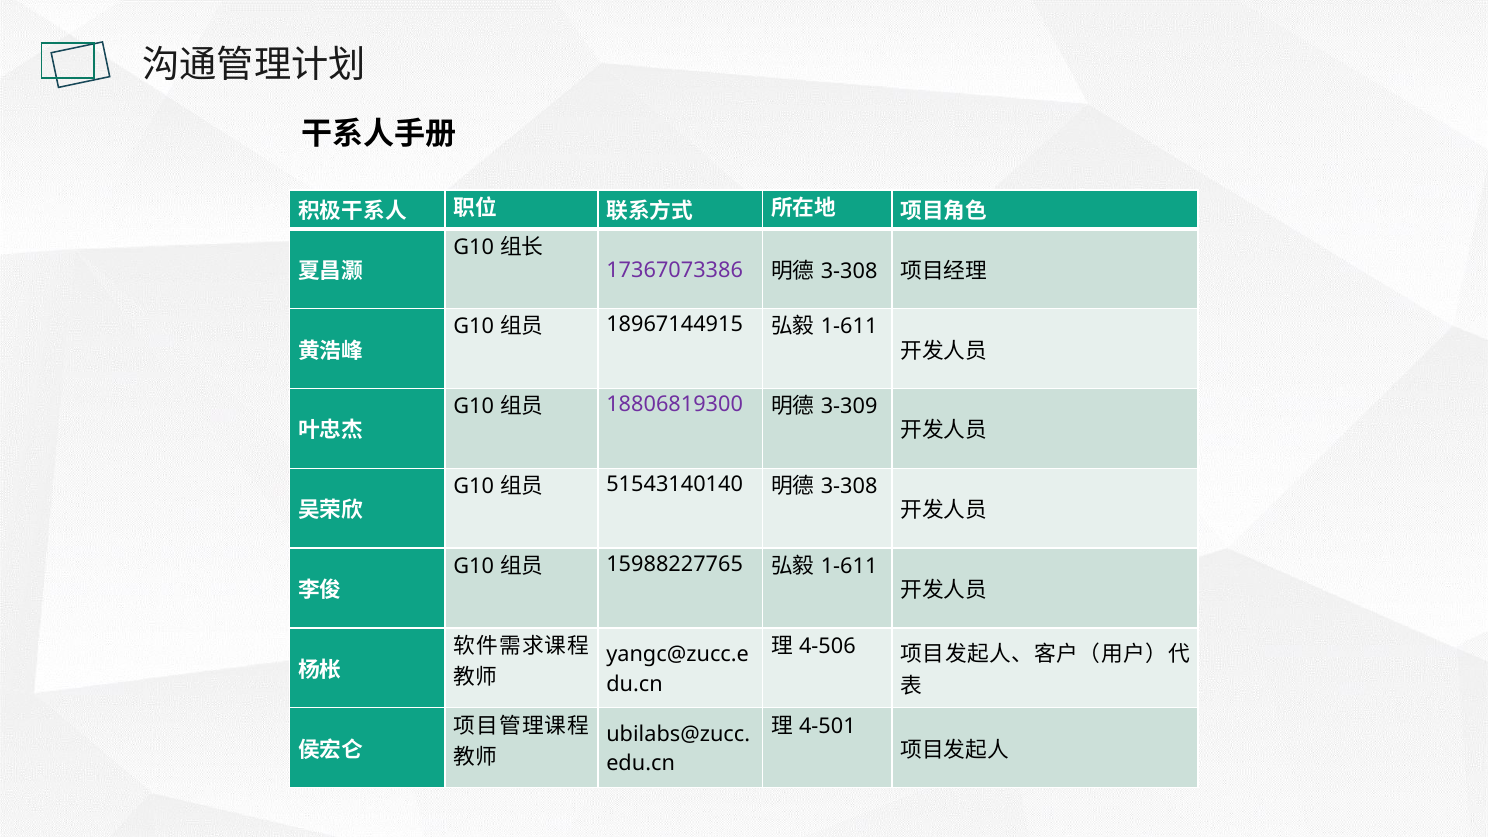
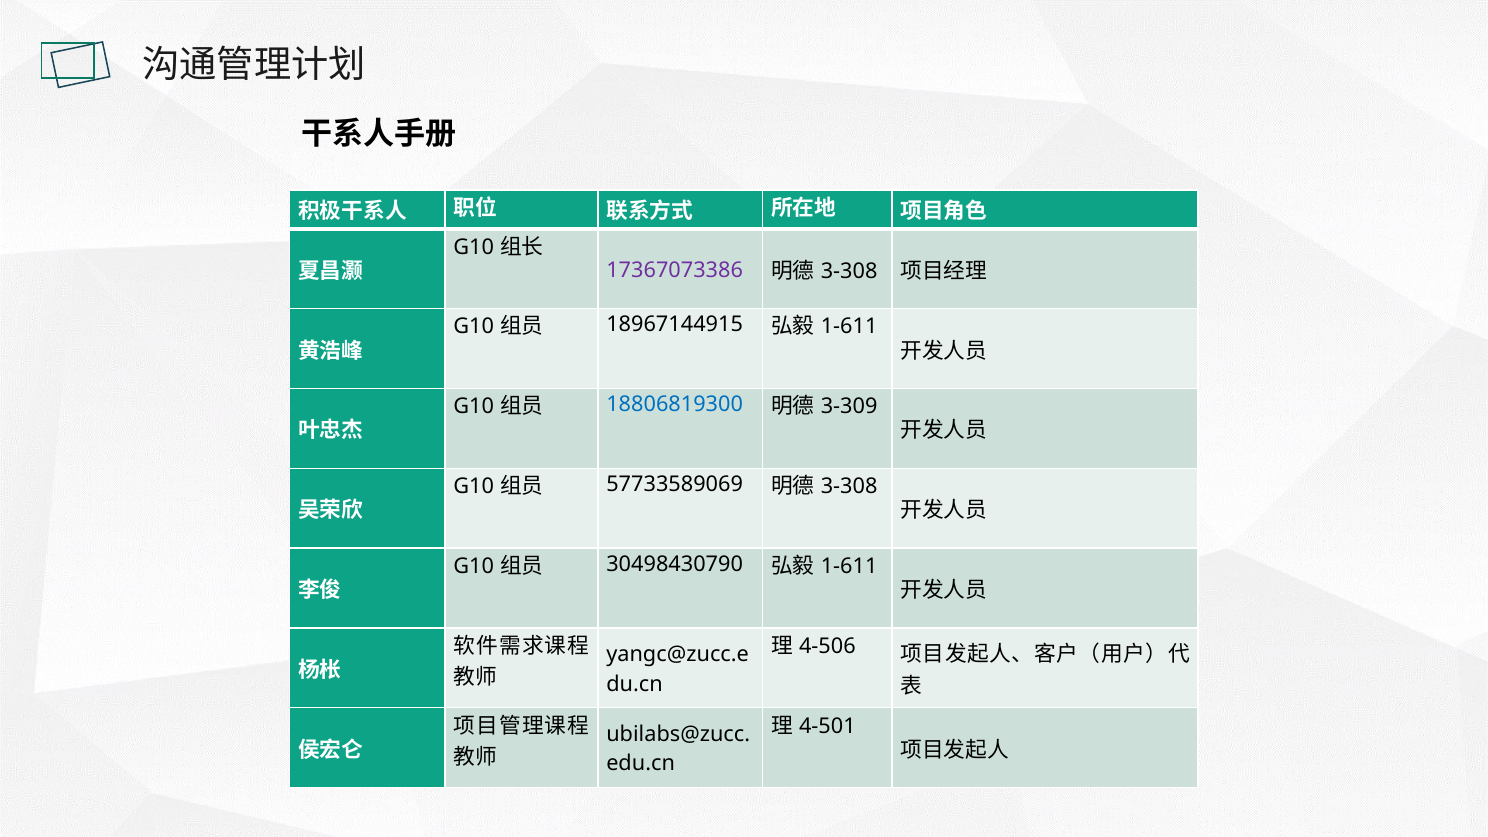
18806819300 colour: purple -> blue
51543140140: 51543140140 -> 57733589069
15988227765: 15988227765 -> 30498430790
